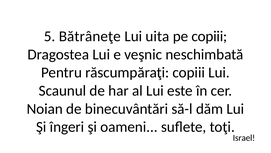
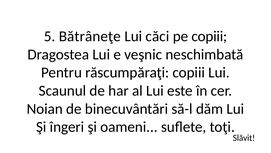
uita: uita -> căci
Israel: Israel -> Slăvit
